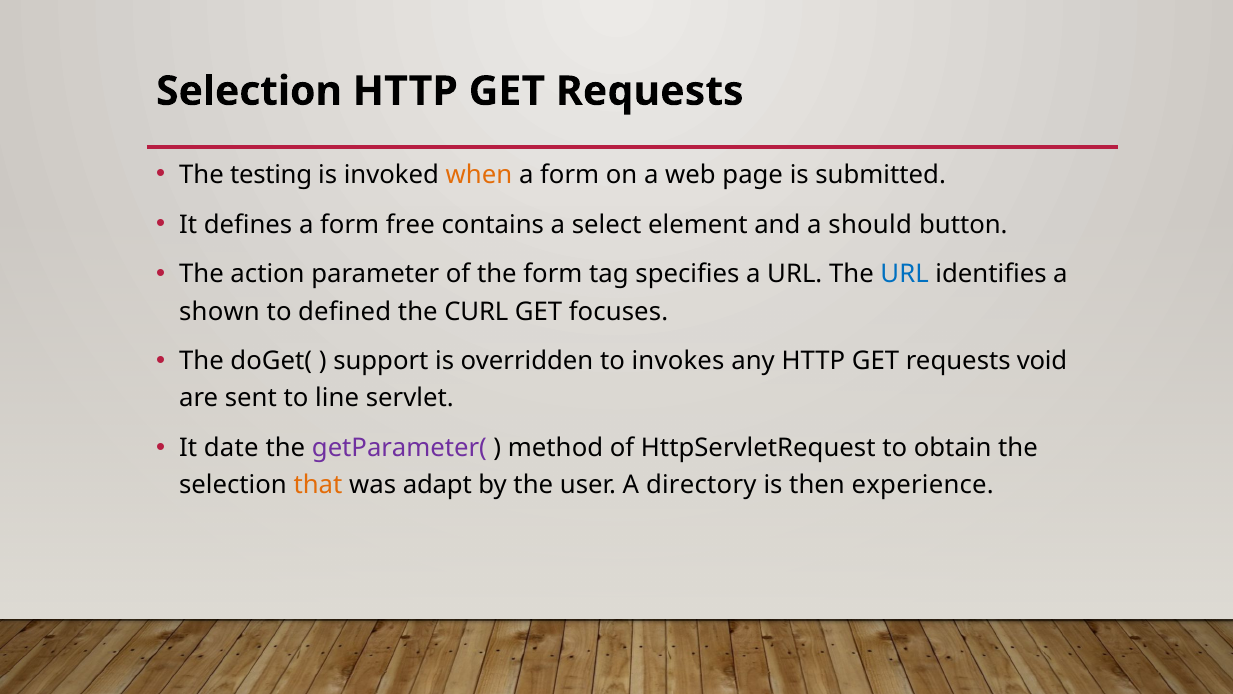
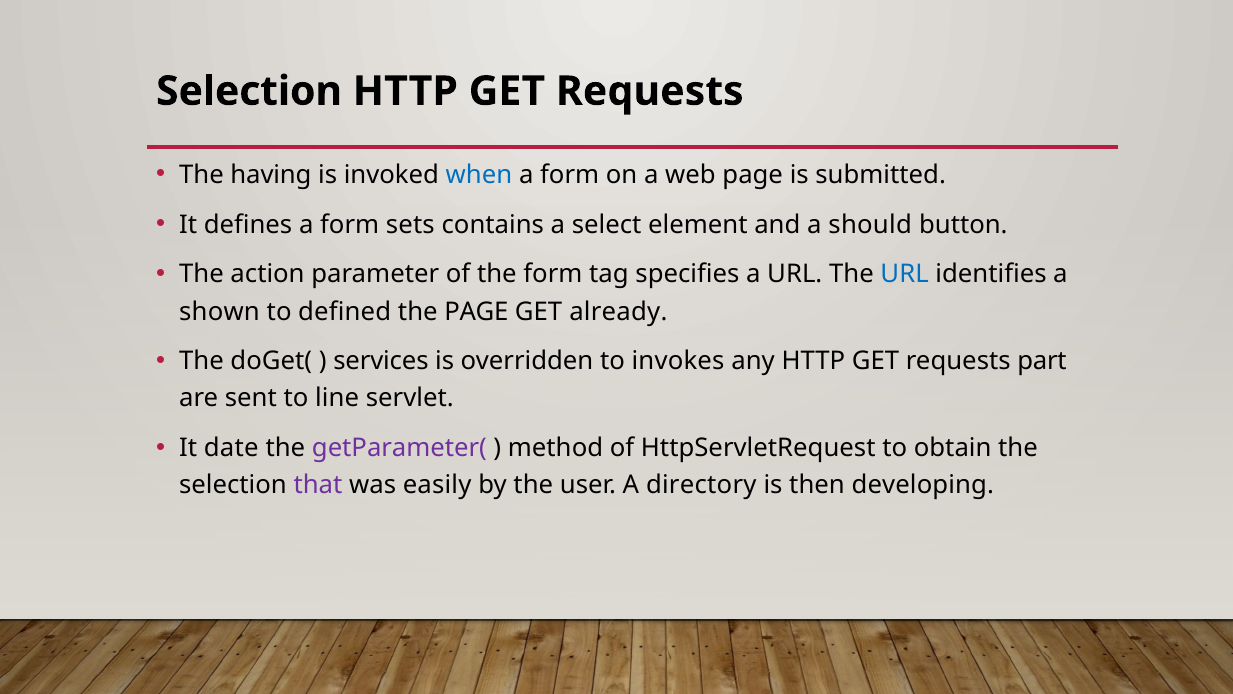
testing: testing -> having
when colour: orange -> blue
free: free -> sets
the CURL: CURL -> PAGE
focuses: focuses -> already
support: support -> services
void: void -> part
that colour: orange -> purple
adapt: adapt -> easily
experience: experience -> developing
